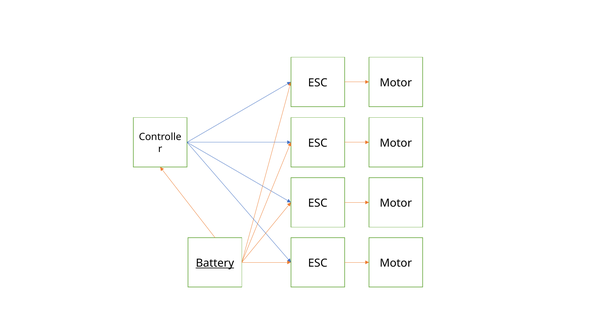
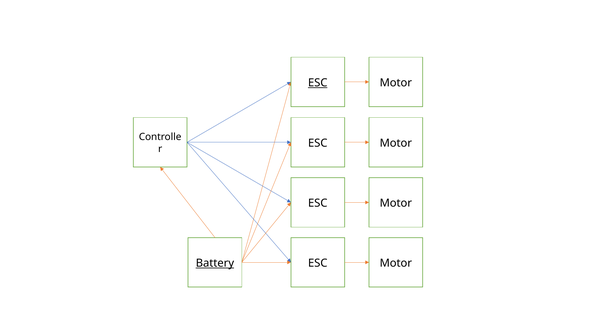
ESC at (318, 83) underline: none -> present
